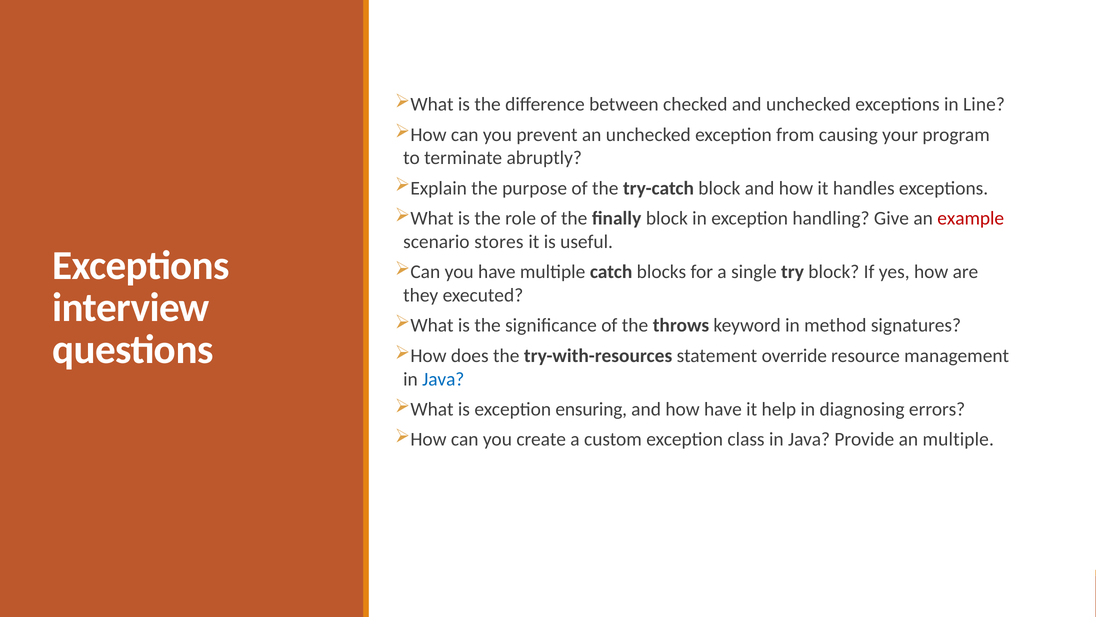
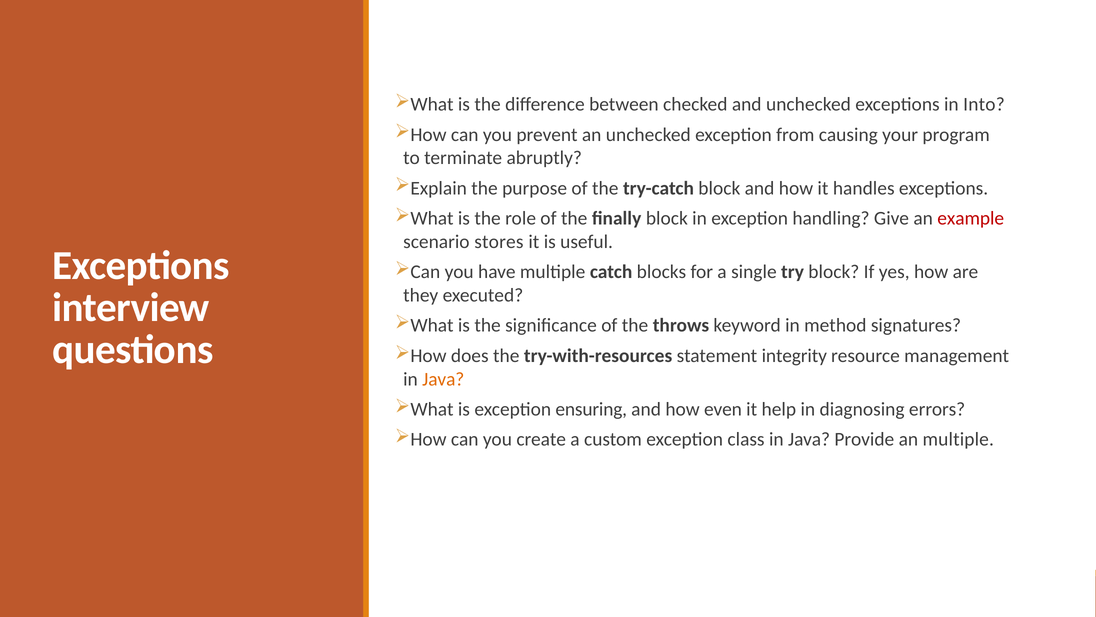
Line: Line -> Into
override: override -> integrity
Java at (443, 379) colour: blue -> orange
how have: have -> even
